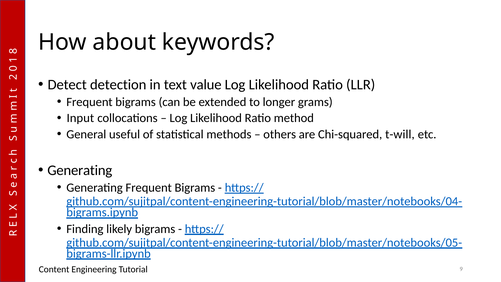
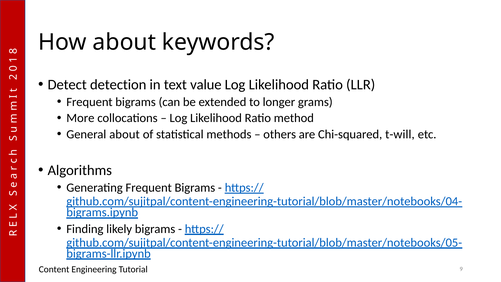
Input: Input -> More
General useful: useful -> about
Generating at (80, 170): Generating -> Algorithms
